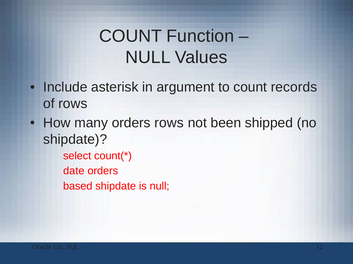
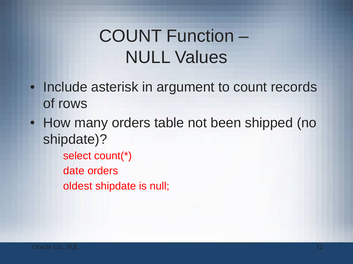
orders rows: rows -> table
based: based -> oldest
